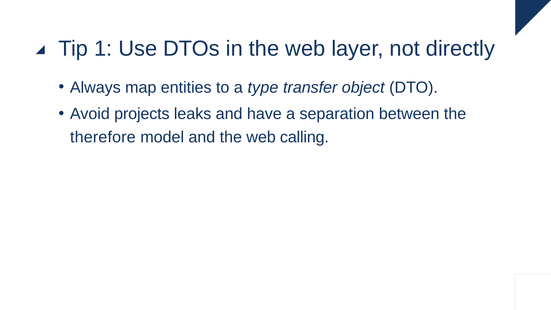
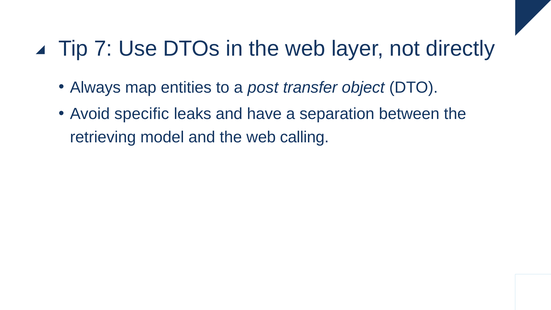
1: 1 -> 7
type: type -> post
projects: projects -> specific
therefore: therefore -> retrieving
